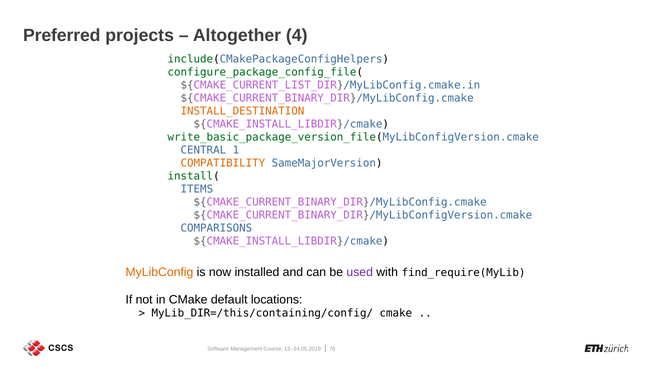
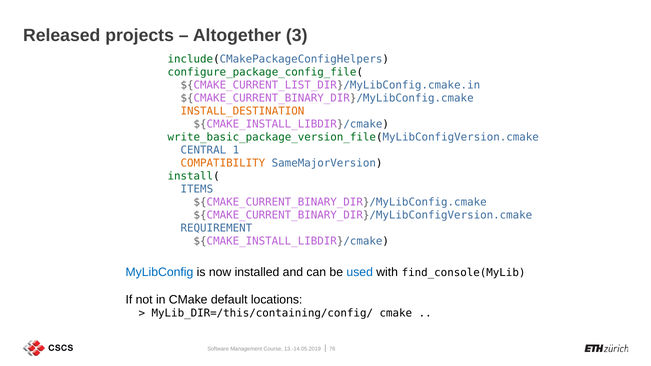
Preferred: Preferred -> Released
4: 4 -> 3
COMPARISONS: COMPARISONS -> REQUIREMENT
MyLibConfig colour: orange -> blue
used colour: purple -> blue
find_require(MyLib: find_require(MyLib -> find_console(MyLib
